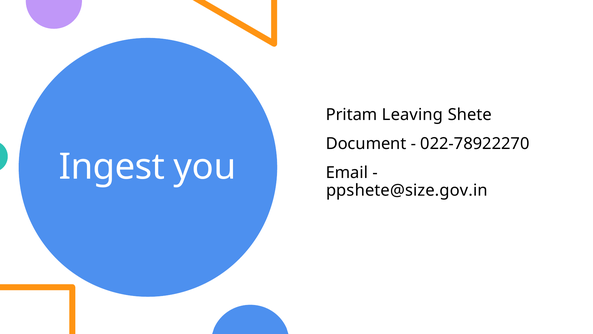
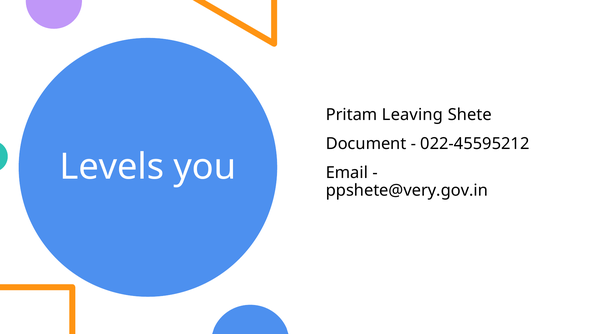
022-78922270: 022-78922270 -> 022-45595212
Ingest: Ingest -> Levels
ppshete@size.gov.in: ppshete@size.gov.in -> ppshete@very.gov.in
